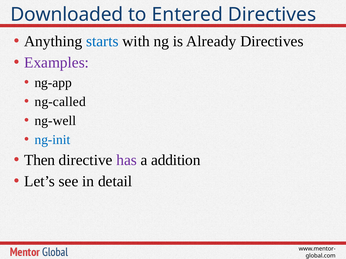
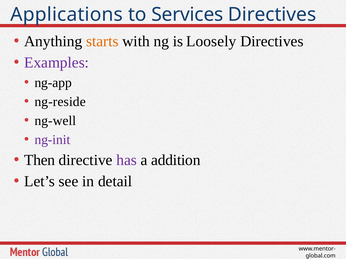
Downloaded: Downloaded -> Applications
Entered: Entered -> Services
starts colour: blue -> orange
Already: Already -> Loosely
ng-called: ng-called -> ng-reside
ng-init colour: blue -> purple
